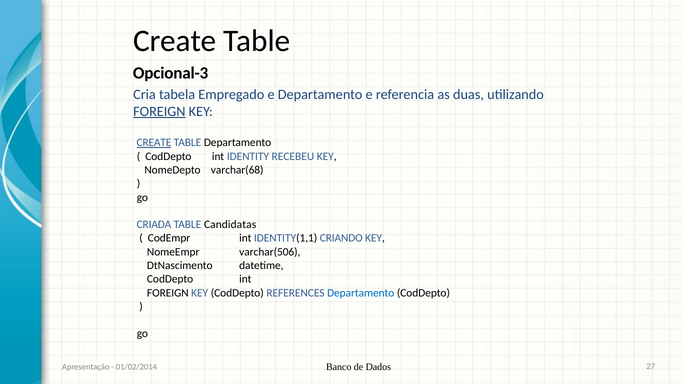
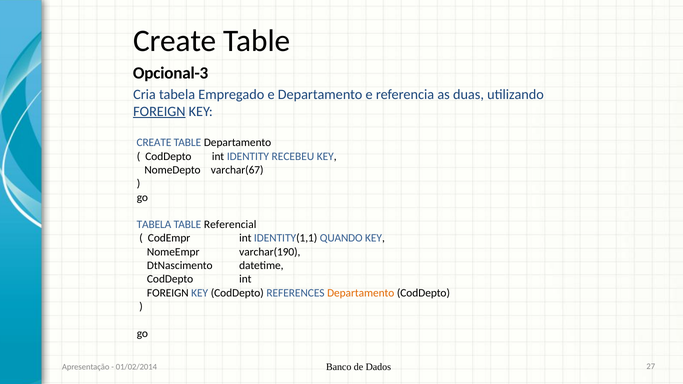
CREATE at (154, 143) underline: present -> none
varchar(68: varchar(68 -> varchar(67
CRIADA at (154, 225): CRIADA -> TABELA
Candidatas: Candidatas -> Referencial
CRIANDO: CRIANDO -> QUANDO
varchar(506: varchar(506 -> varchar(190
Departamento at (361, 293) colour: blue -> orange
